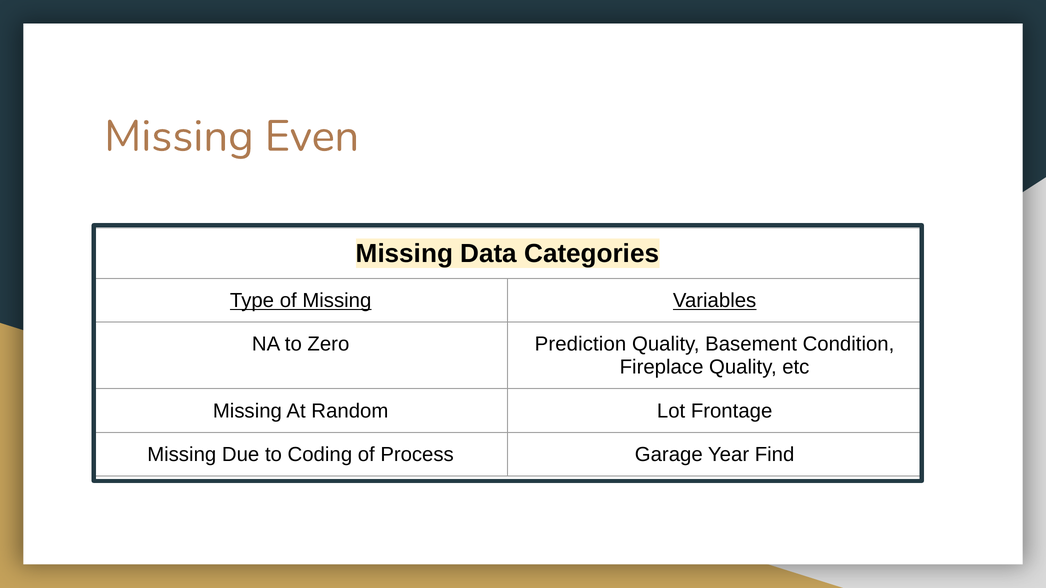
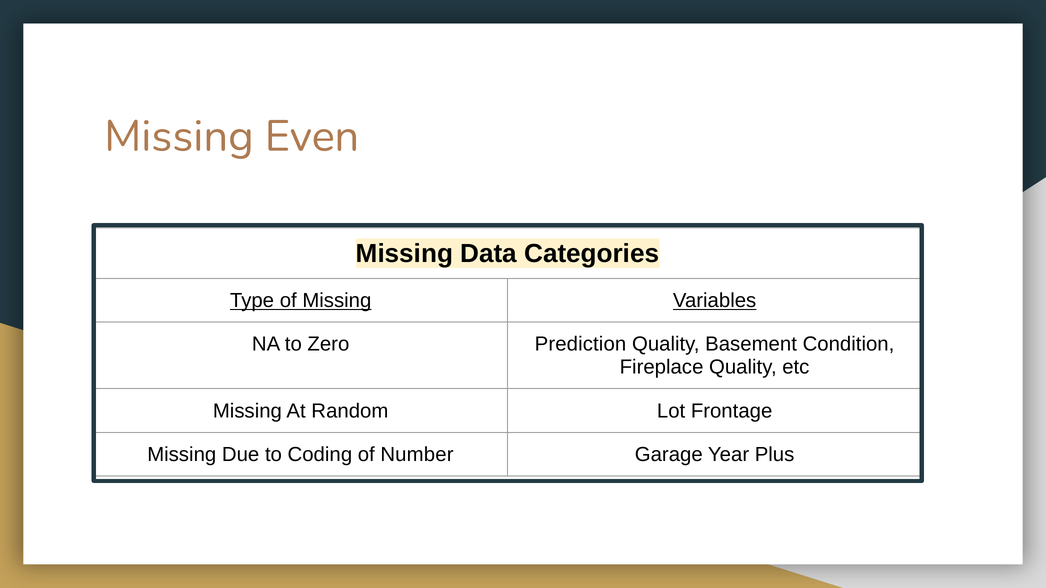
Process: Process -> Number
Find: Find -> Plus
